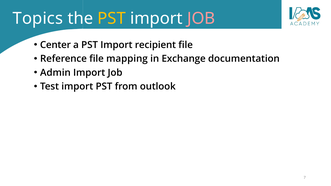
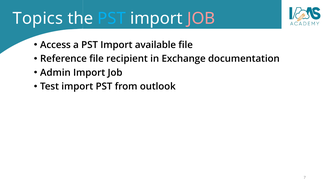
PST at (112, 18) colour: yellow -> light blue
Center: Center -> Access
recipient: recipient -> available
mapping: mapping -> recipient
